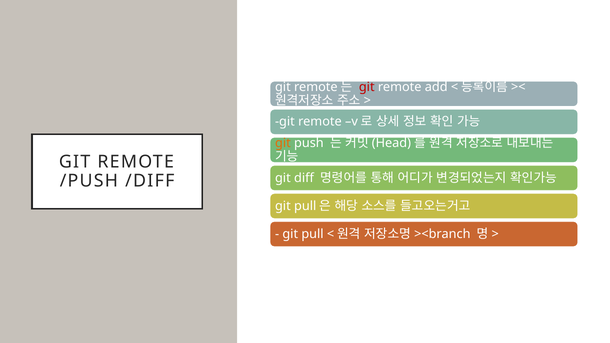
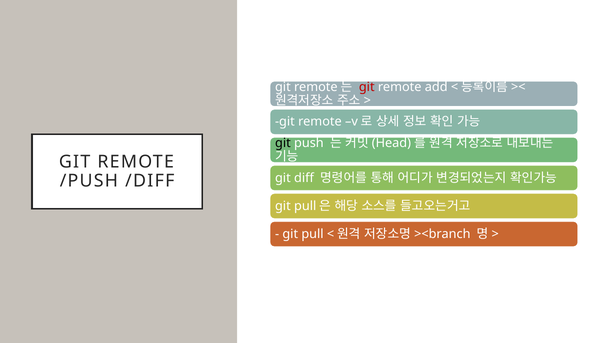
git at (283, 143) colour: orange -> black
